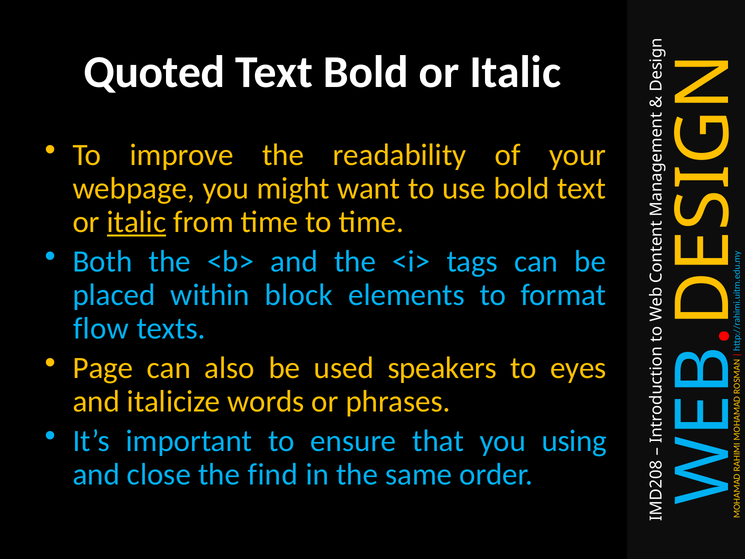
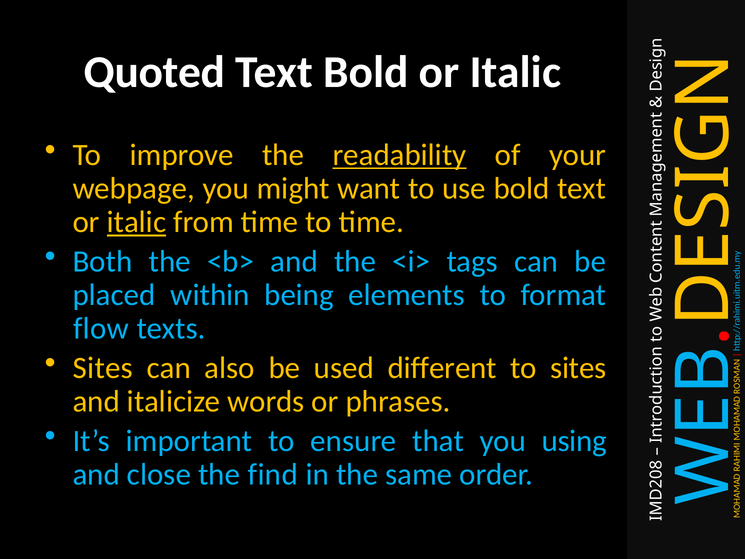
readability underline: none -> present
block: block -> being
Page at (103, 368): Page -> Sites
speakers: speakers -> different
to eyes: eyes -> sites
